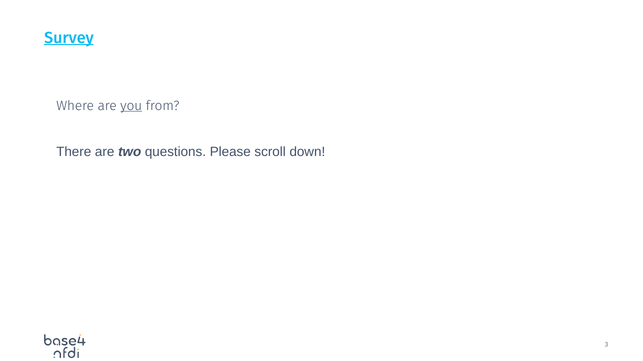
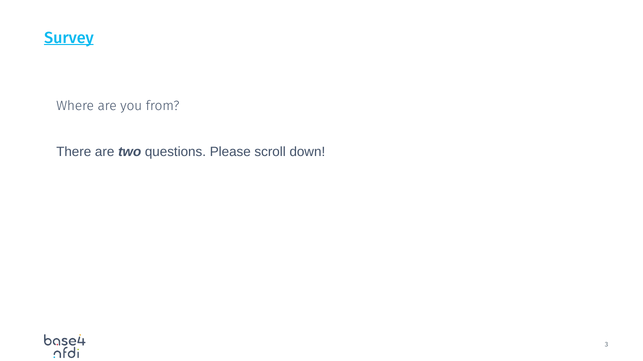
you underline: present -> none
